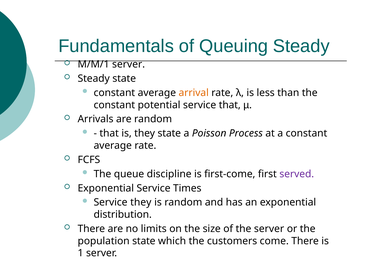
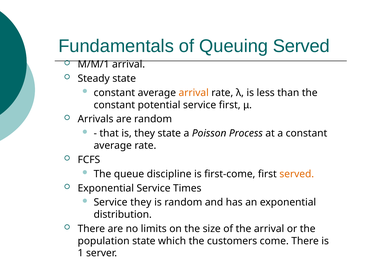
Queuing Steady: Steady -> Served
M/M/1 server: server -> arrival
service that: that -> first
served at (297, 174) colour: purple -> orange
the server: server -> arrival
